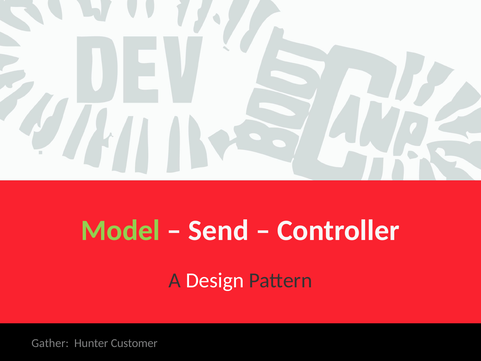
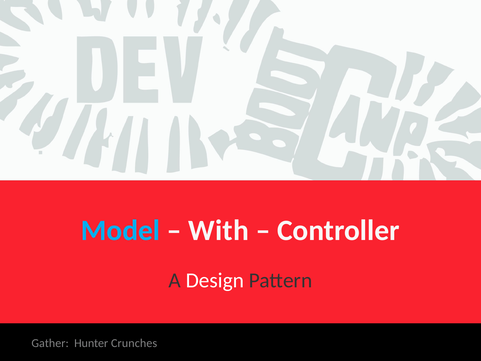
Model colour: light green -> light blue
Send: Send -> With
Customer: Customer -> Crunches
